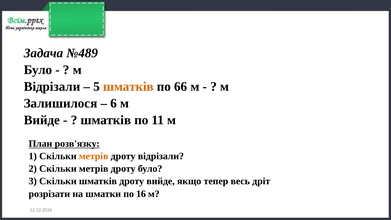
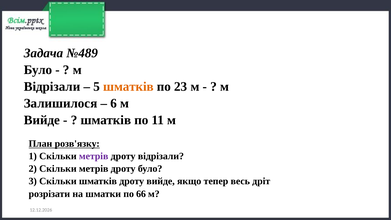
66: 66 -> 23
метрів at (94, 156) colour: orange -> purple
16: 16 -> 66
